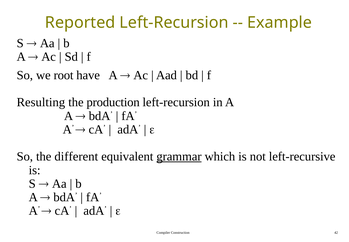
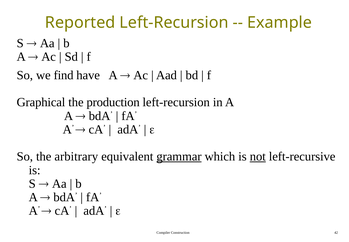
root: root -> find
Resulting: Resulting -> Graphical
different: different -> arbitrary
not underline: none -> present
